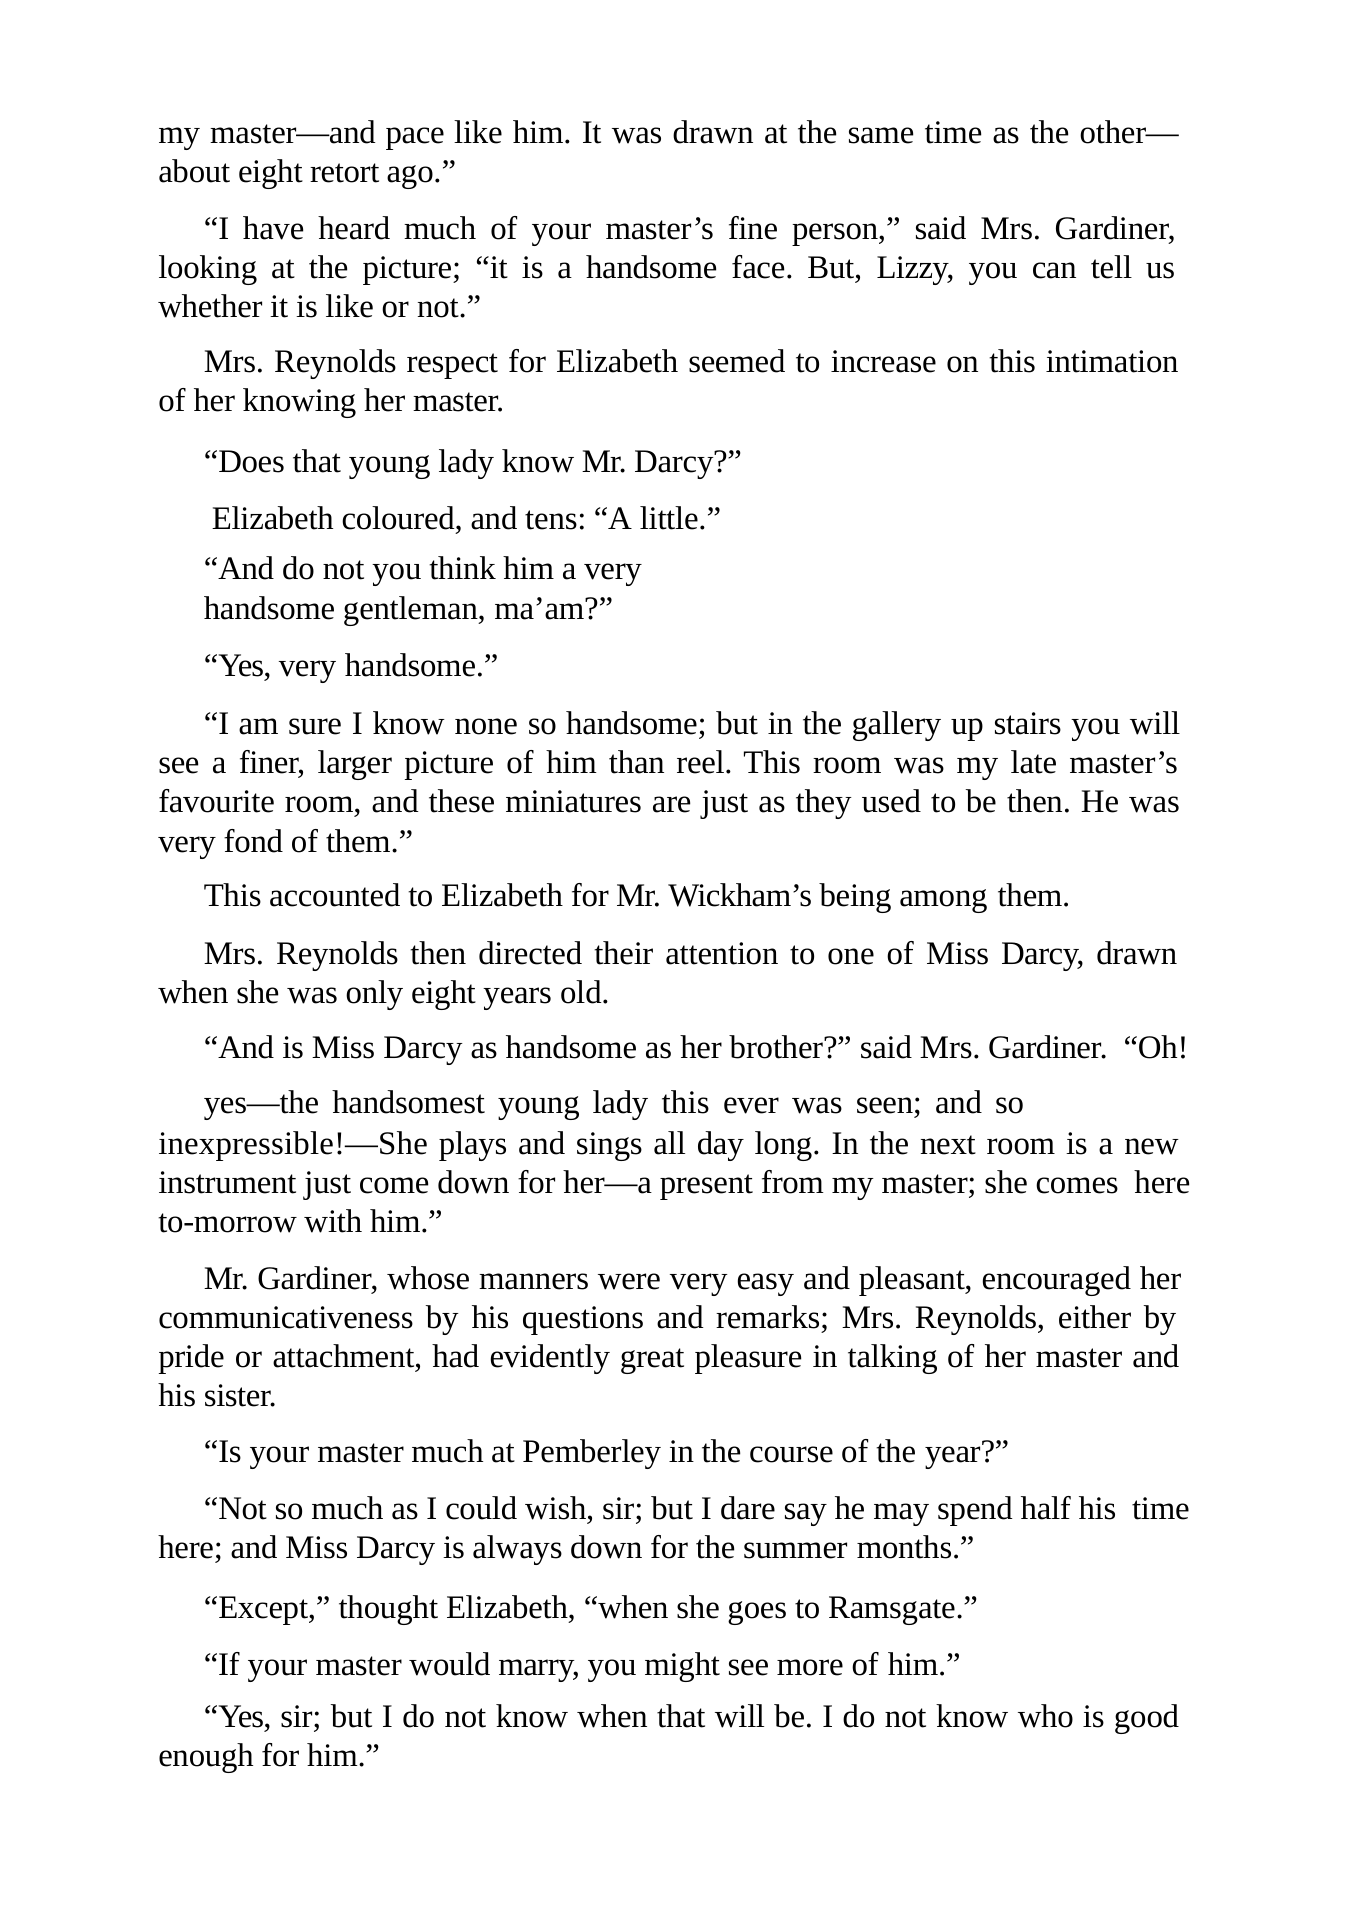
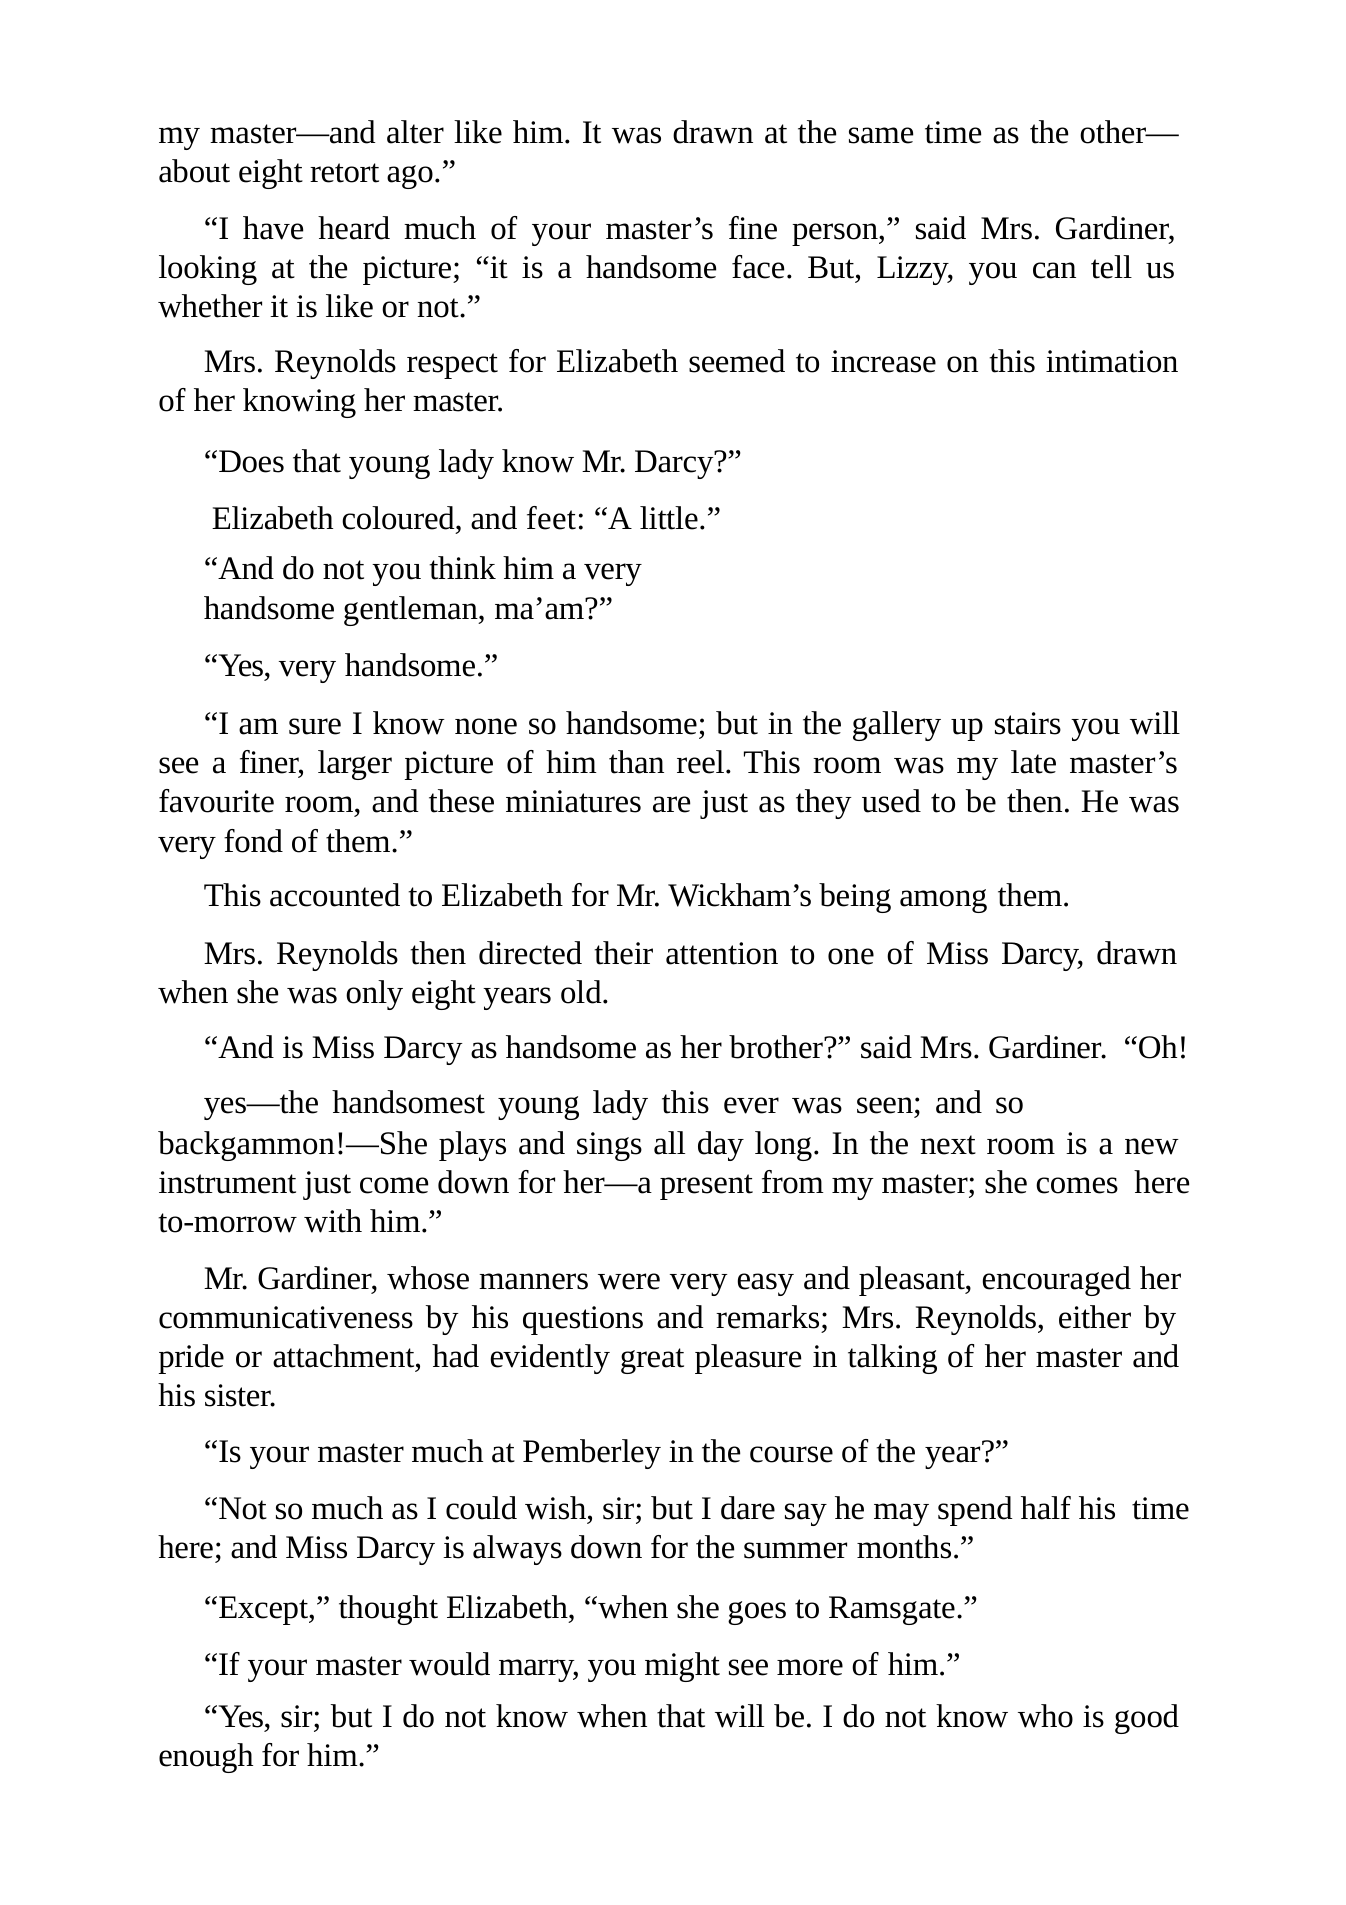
pace: pace -> alter
tens: tens -> feet
inexpressible!—She: inexpressible!—She -> backgammon!—She
